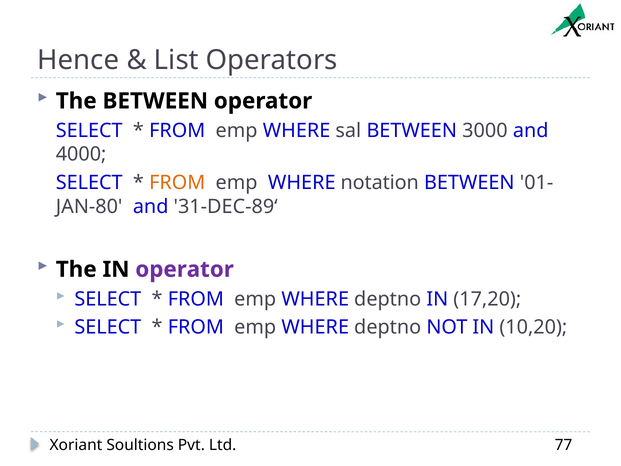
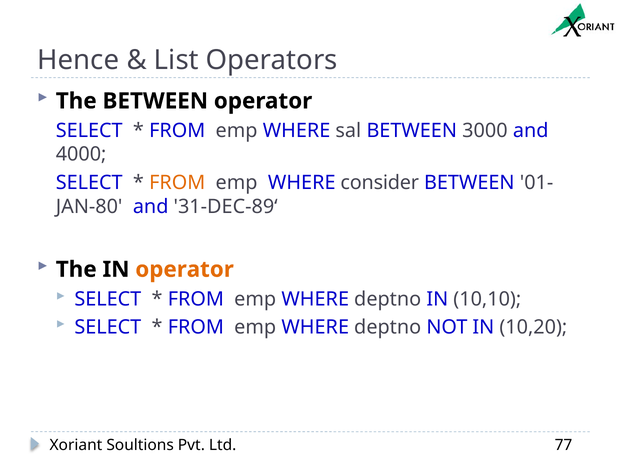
notation: notation -> consider
operator at (185, 269) colour: purple -> orange
17,20: 17,20 -> 10,10
